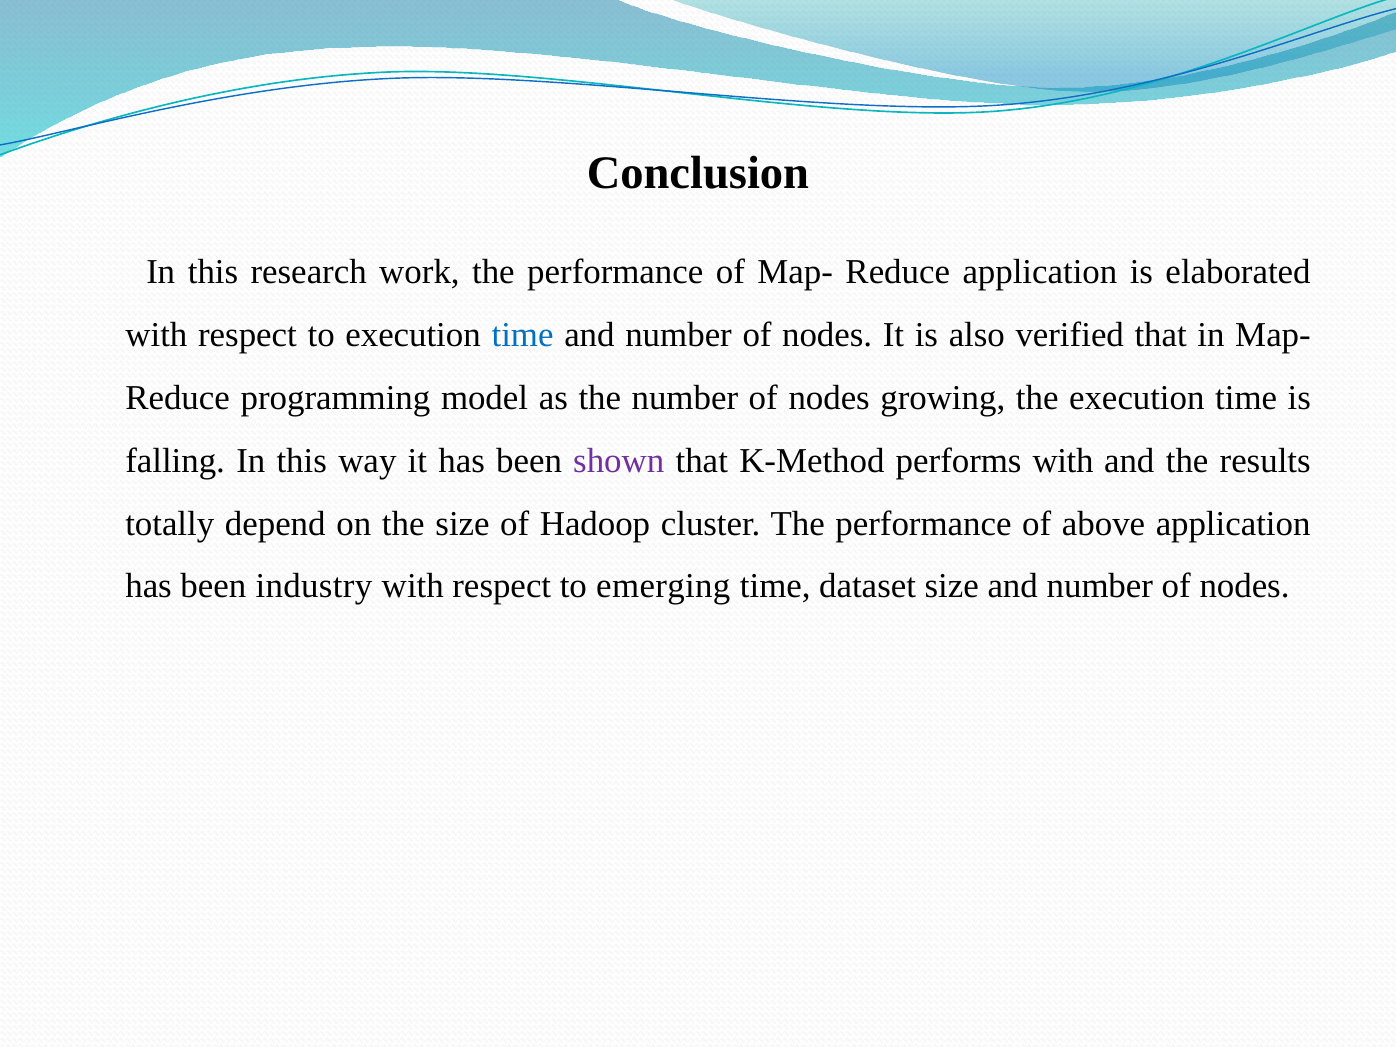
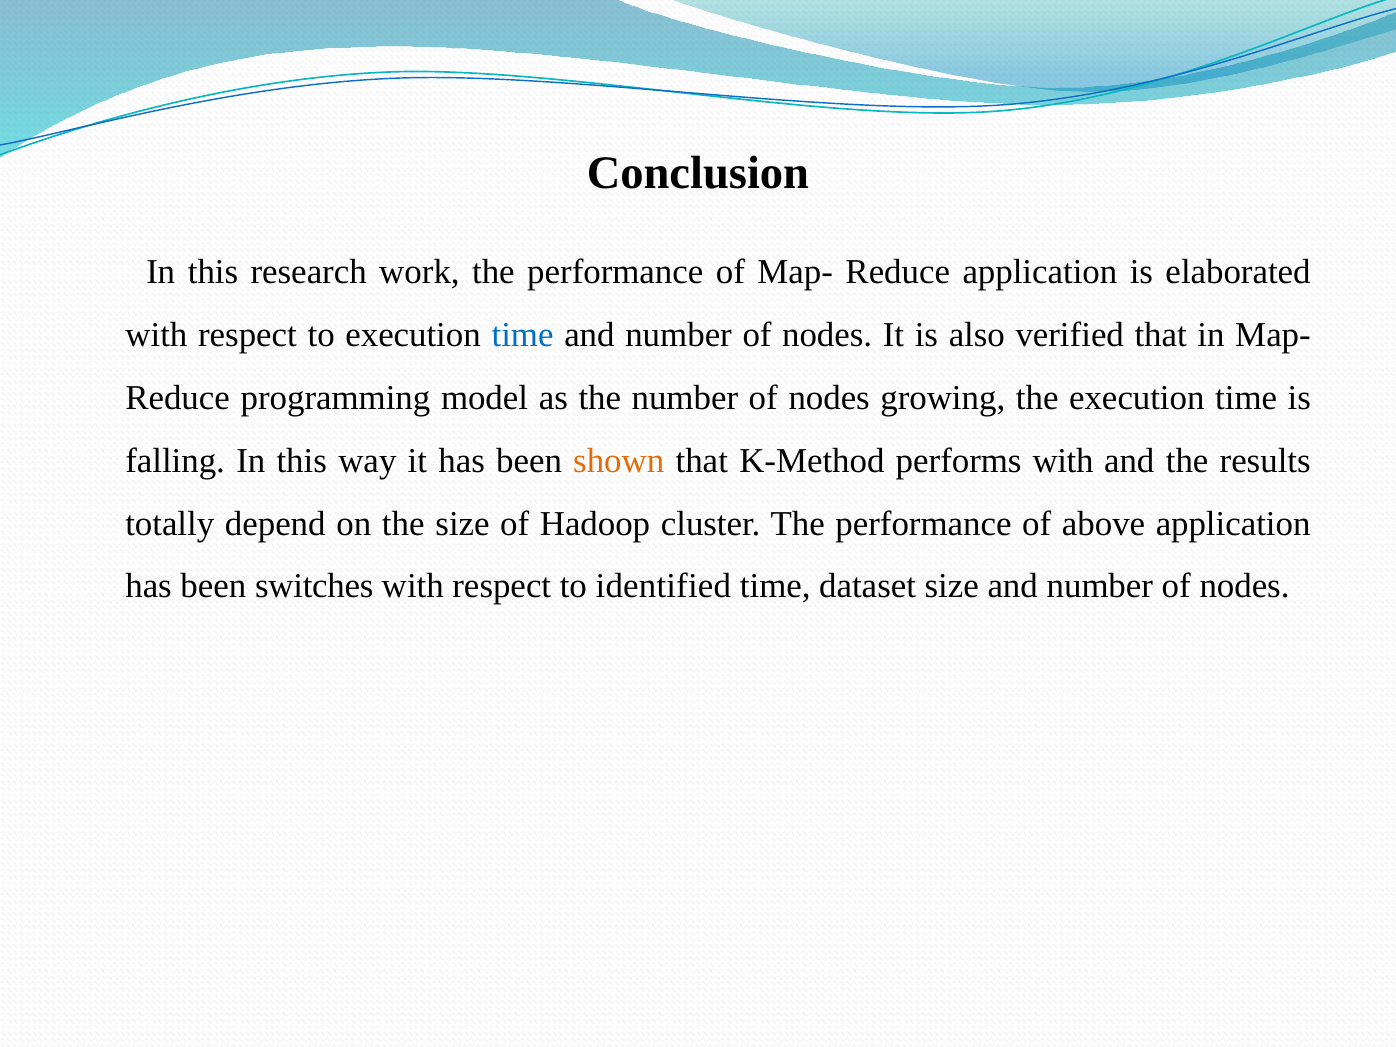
shown colour: purple -> orange
industry: industry -> switches
emerging: emerging -> identified
